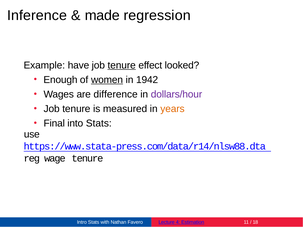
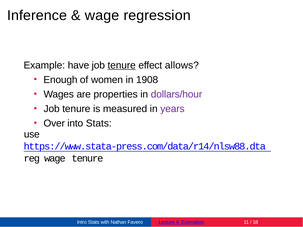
made at (102, 16): made -> wage
looked: looked -> allows
women underline: present -> none
1942: 1942 -> 1908
difference: difference -> properties
years colour: orange -> purple
Final: Final -> Over
